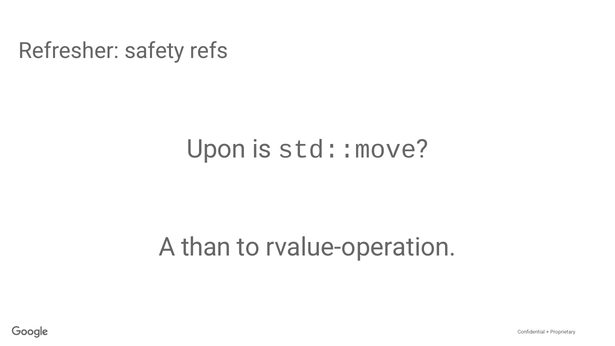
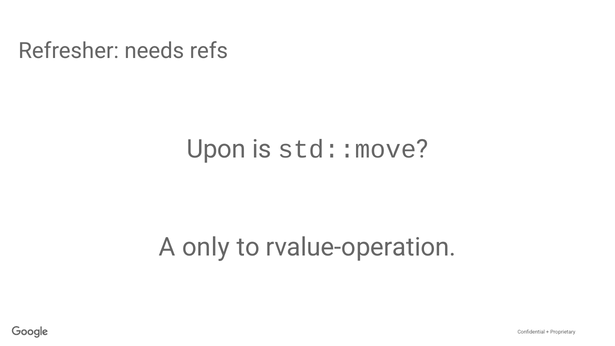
safety: safety -> needs
than: than -> only
